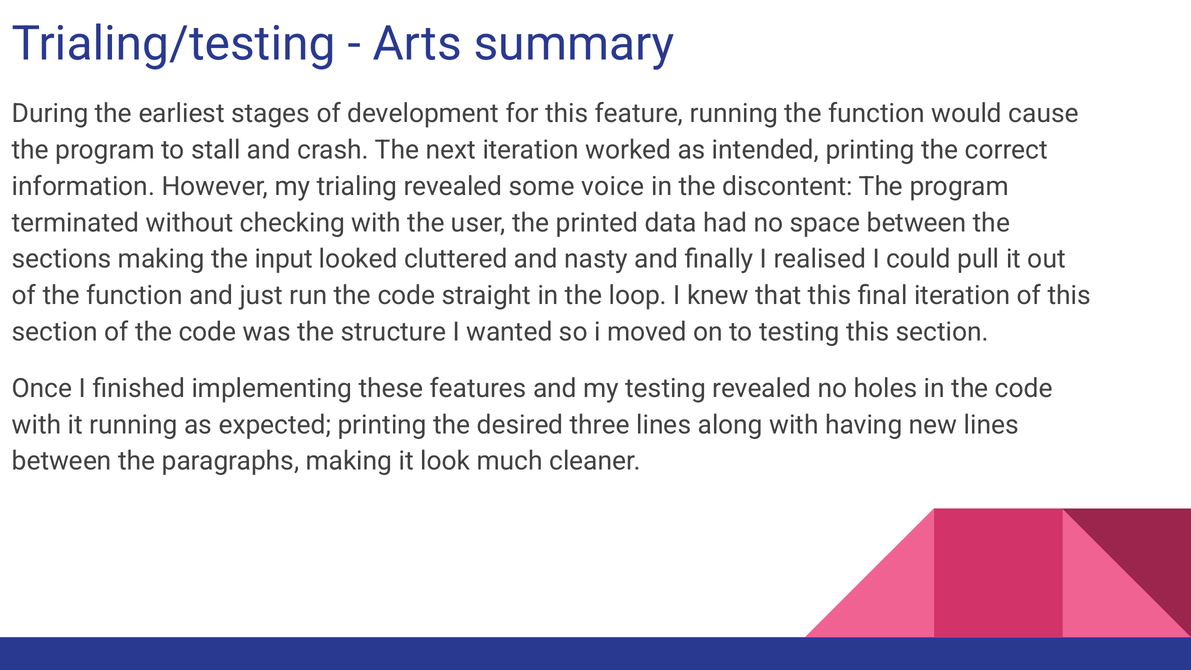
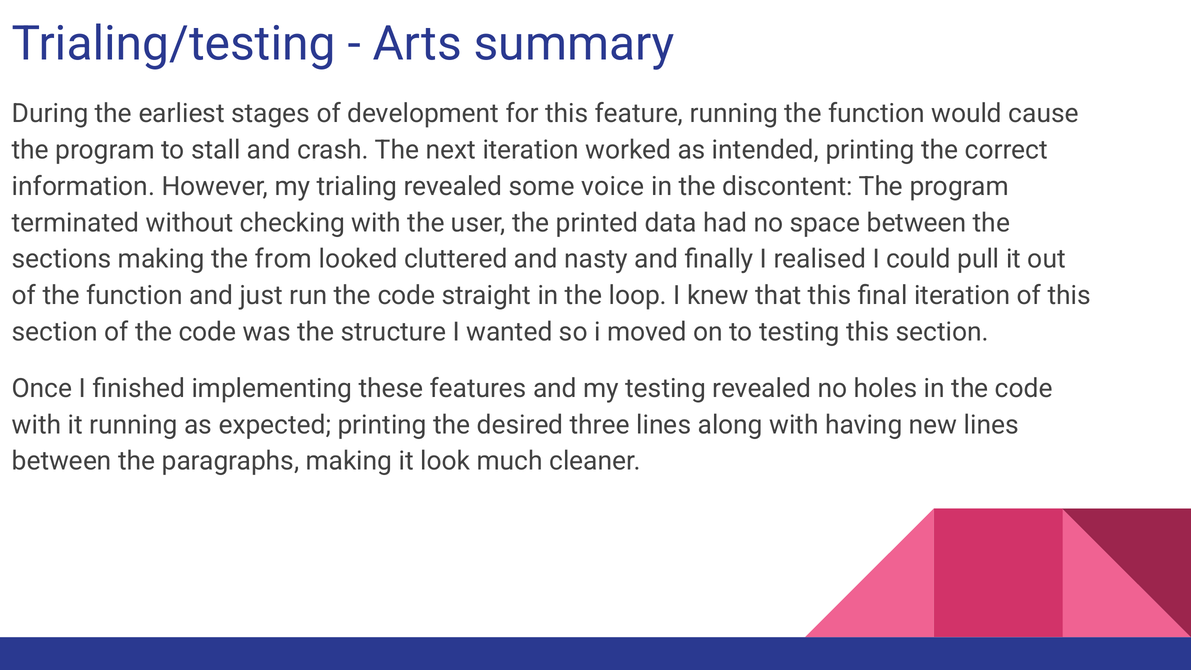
input: input -> from
